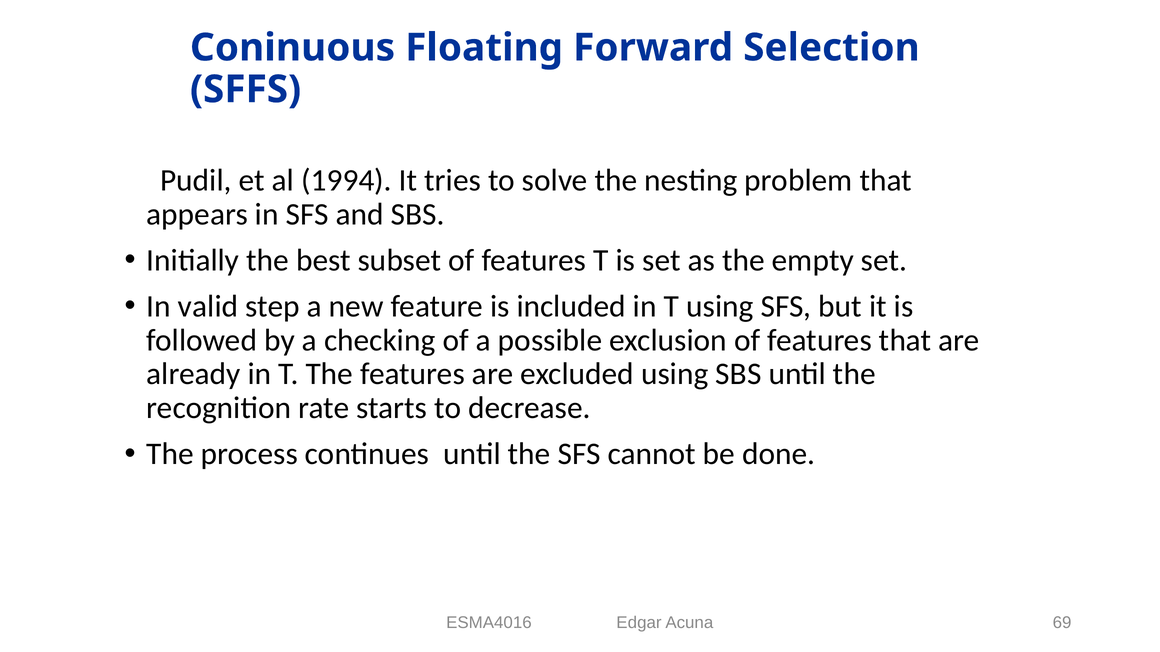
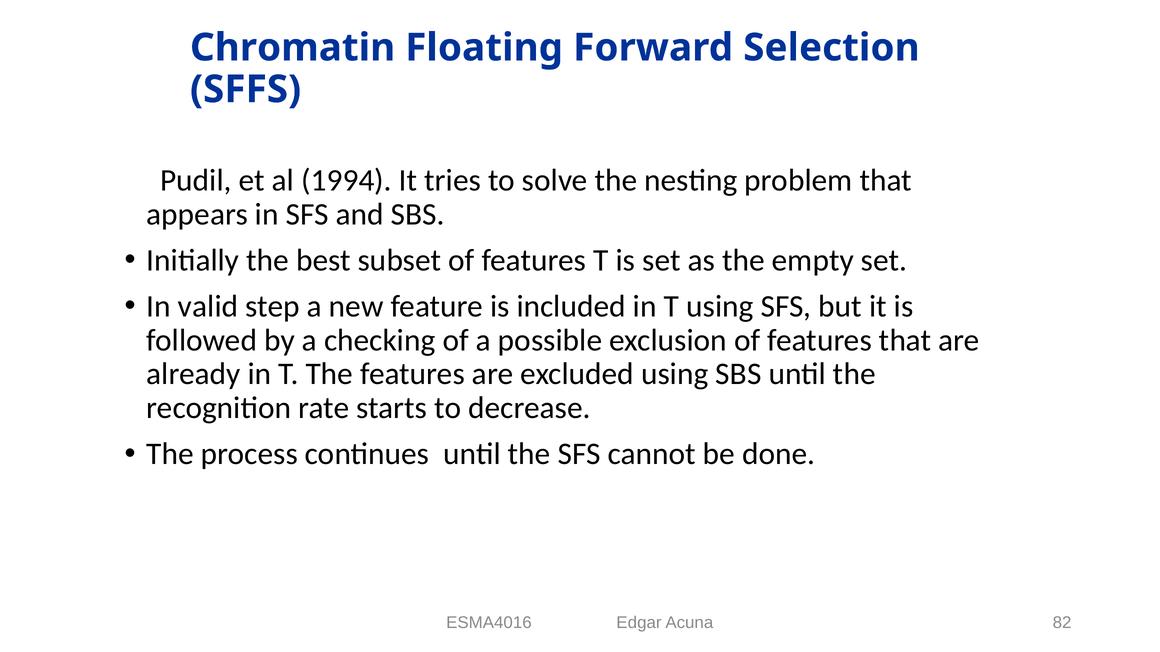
Coninuous: Coninuous -> Chromatin
69: 69 -> 82
